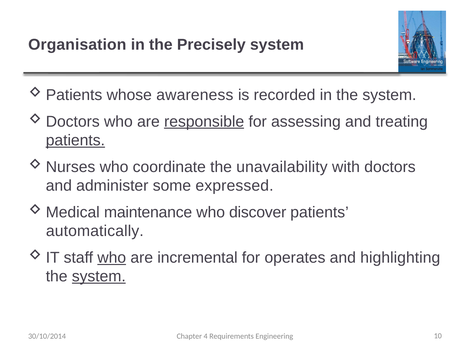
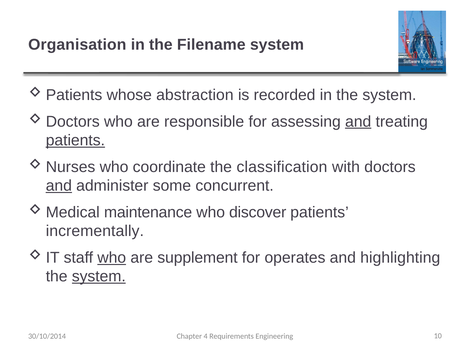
Precisely: Precisely -> Filename
awareness: awareness -> abstraction
responsible underline: present -> none
and at (358, 122) underline: none -> present
unavailability: unavailability -> classification
and at (59, 186) underline: none -> present
expressed: expressed -> concurrent
automatically: automatically -> incrementally
incremental: incremental -> supplement
